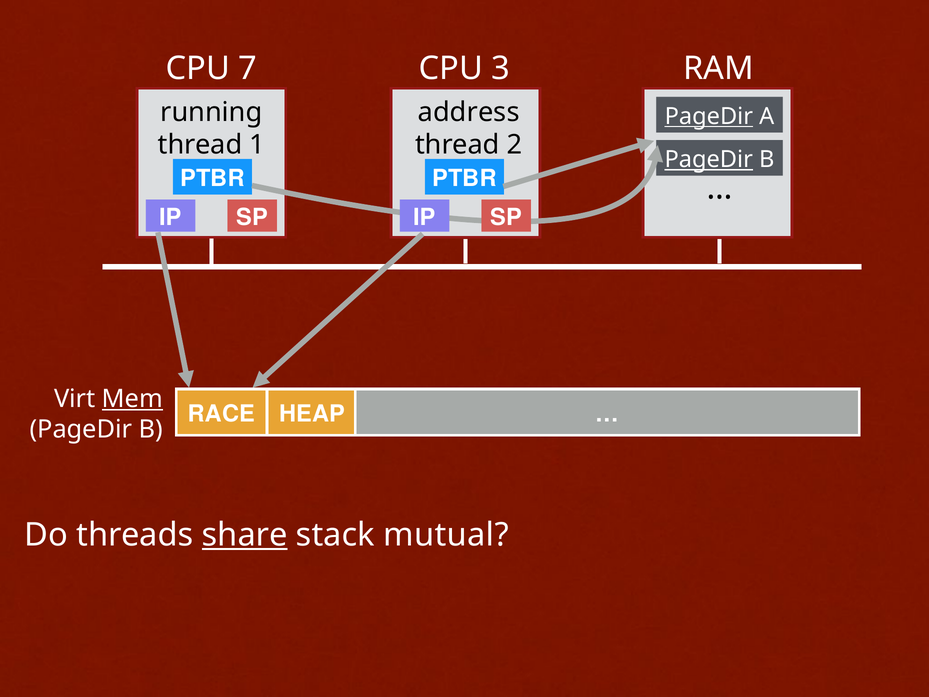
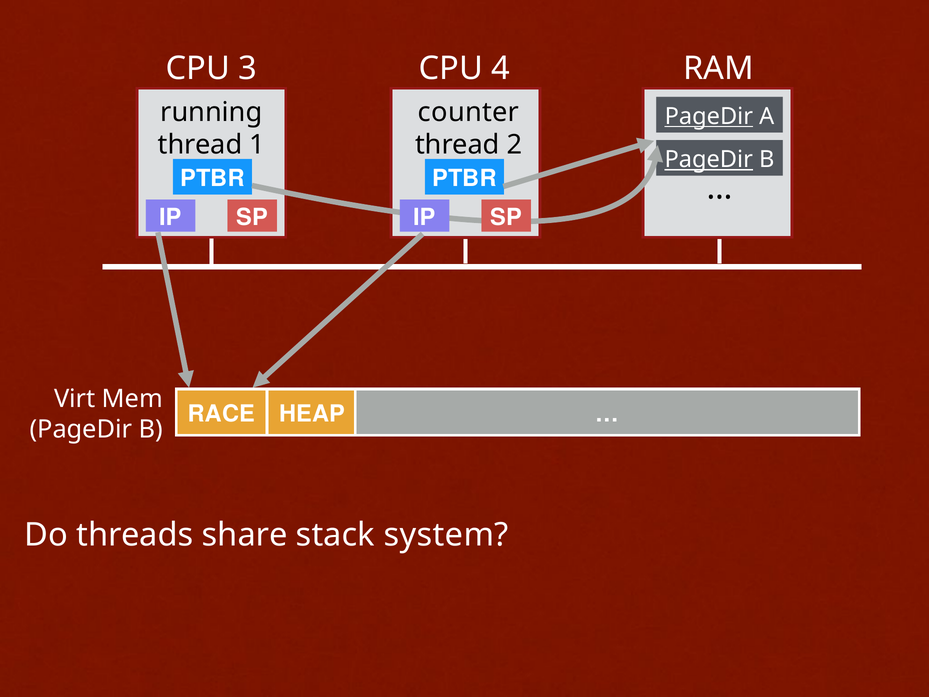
7: 7 -> 3
3: 3 -> 4
address: address -> counter
Mem underline: present -> none
share underline: present -> none
mutual: mutual -> system
